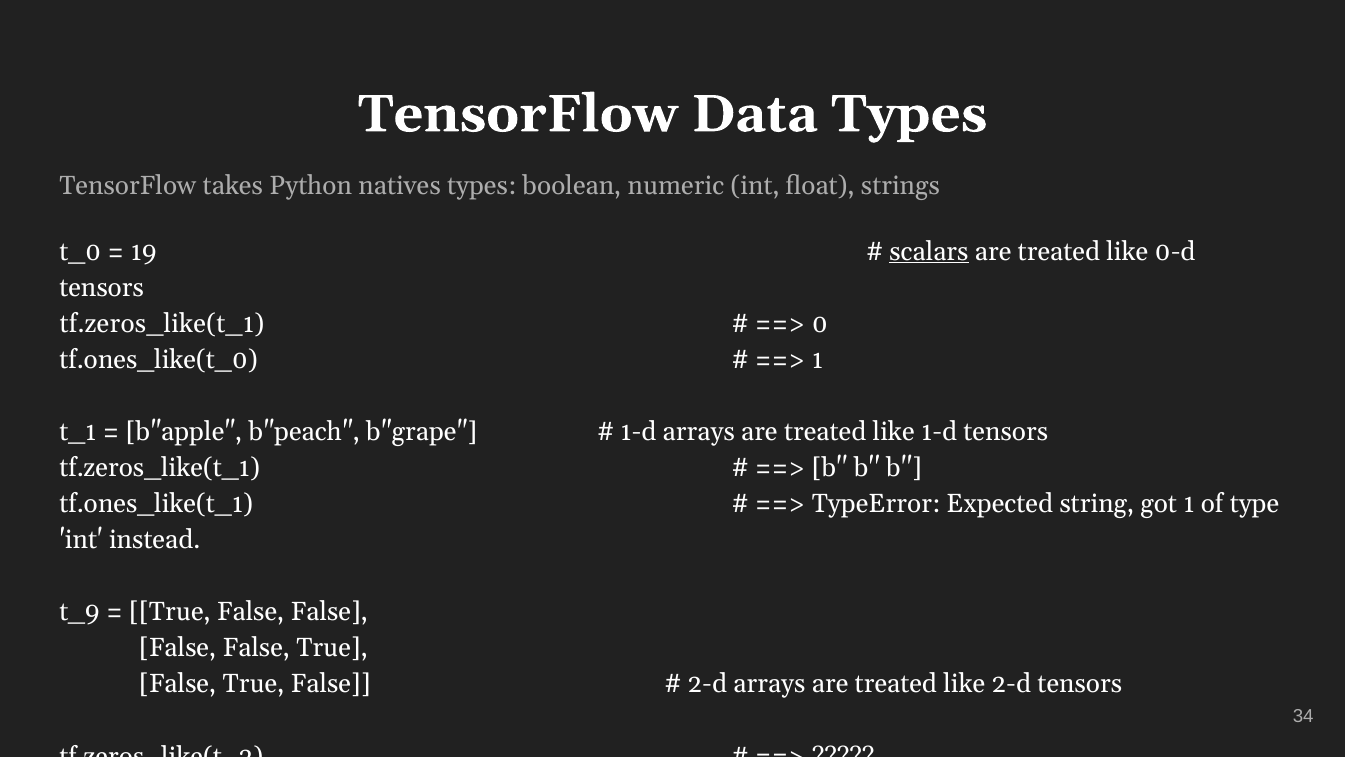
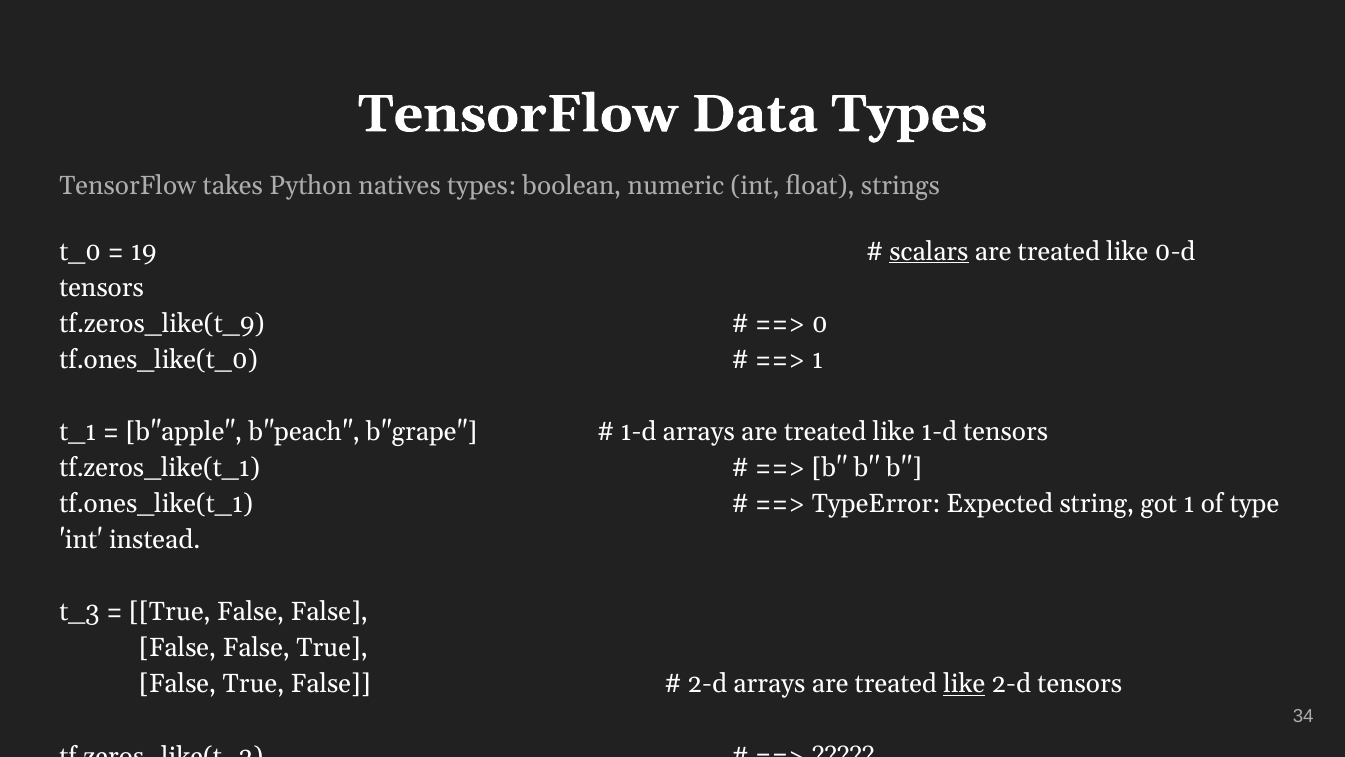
tf.zeros_like(t_1 at (162, 323): tf.zeros_like(t_1 -> tf.zeros_like(t_9
t_9: t_9 -> t_3
like at (964, 684) underline: none -> present
